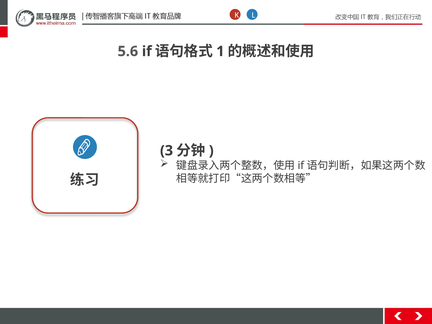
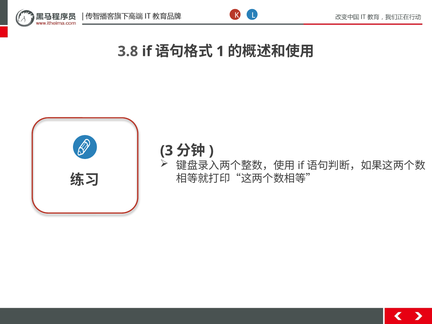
5.6: 5.6 -> 3.8
